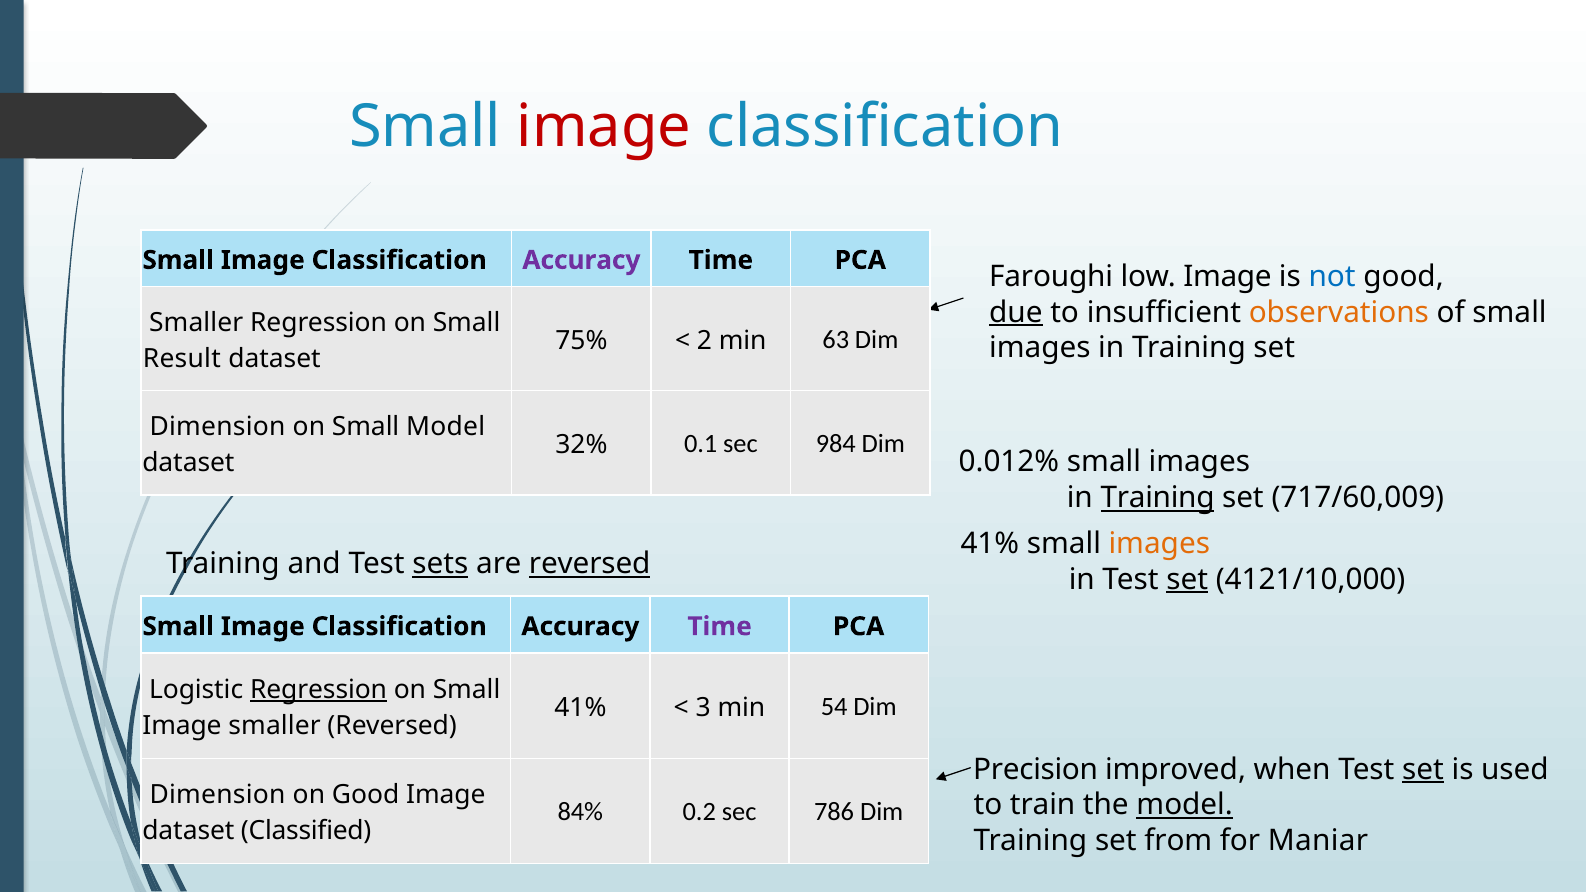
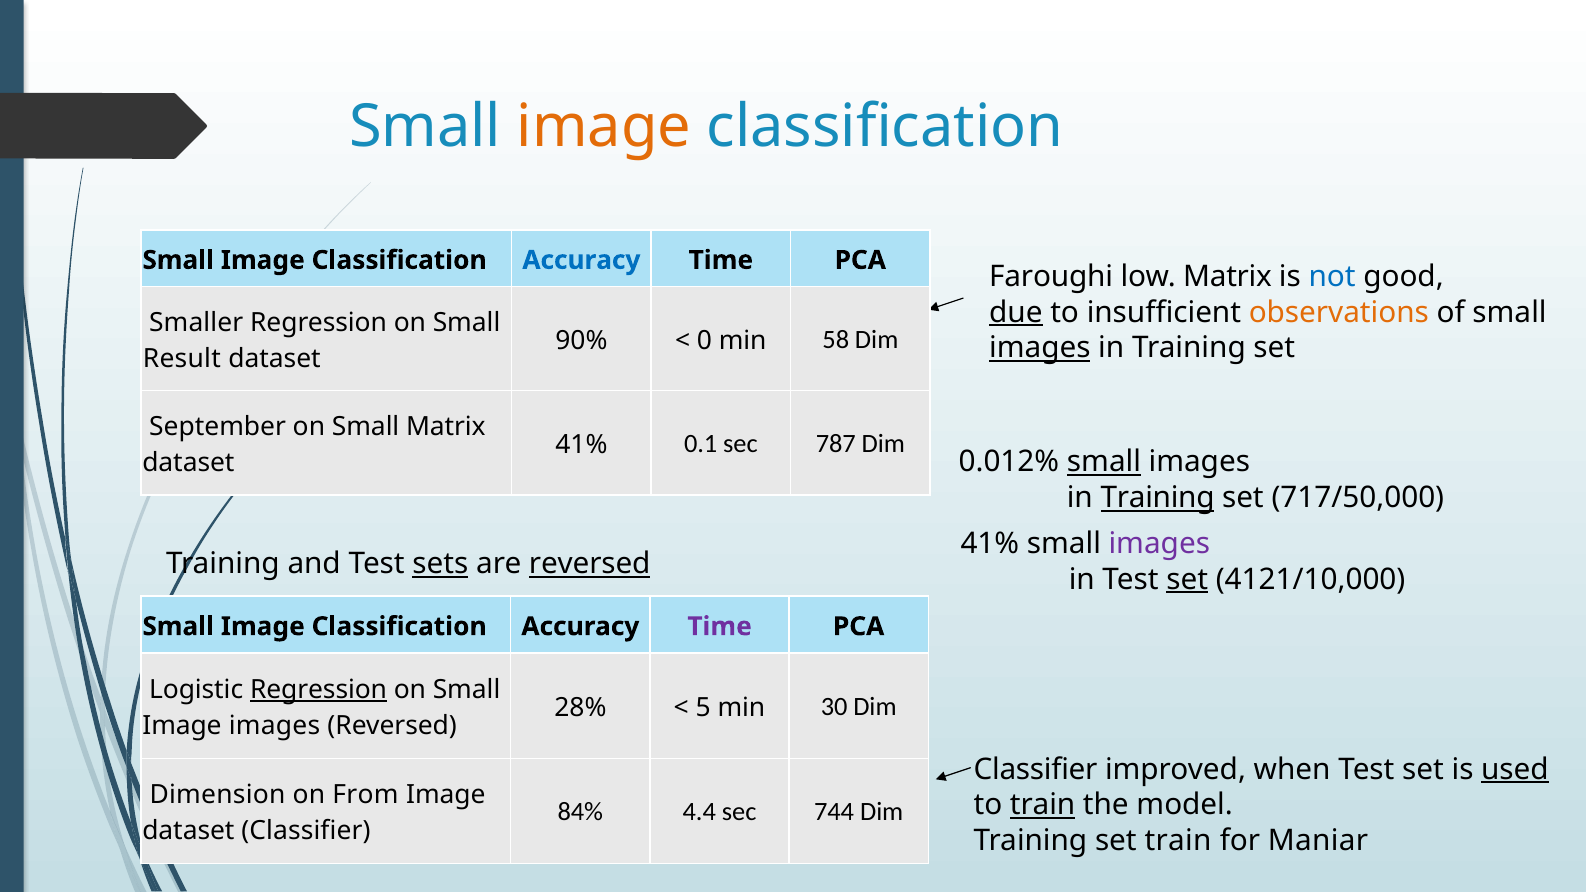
image at (604, 127) colour: red -> orange
Accuracy at (581, 260) colour: purple -> blue
low Image: Image -> Matrix
75%: 75% -> 90%
2: 2 -> 0
63: 63 -> 58
images at (1040, 348) underline: none -> present
Dimension at (217, 427): Dimension -> September
Small Model: Model -> Matrix
32% at (581, 445): 32% -> 41%
984: 984 -> 787
small at (1104, 462) underline: none -> present
717/60,009: 717/60,009 -> 717/50,000
images at (1159, 544) colour: orange -> purple
41% at (580, 708): 41% -> 28%
3: 3 -> 5
54: 54 -> 30
Image smaller: smaller -> images
Precision at (1036, 770): Precision -> Classifier
set at (1423, 770) underline: present -> none
used underline: none -> present
on Good: Good -> From
train at (1043, 805) underline: none -> present
model at (1185, 805) underline: present -> none
0.2: 0.2 -> 4.4
786: 786 -> 744
dataset Classified: Classified -> Classifier
set from: from -> train
